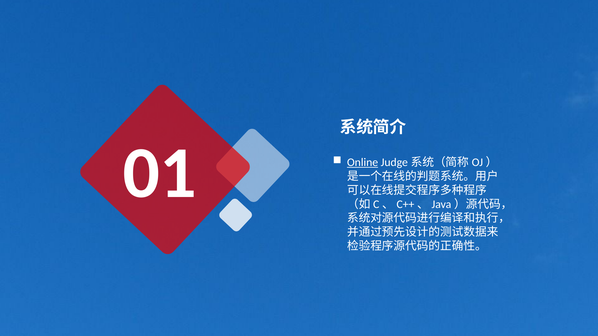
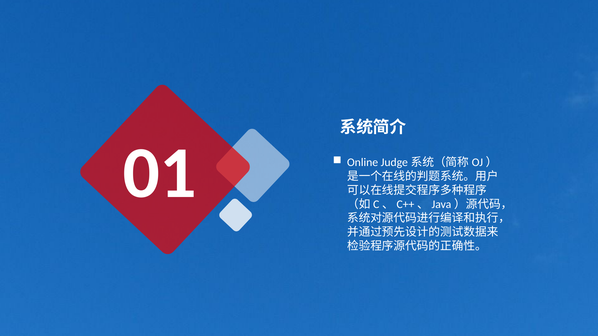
Online underline: present -> none
